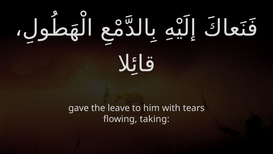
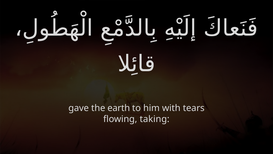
leave: leave -> earth
